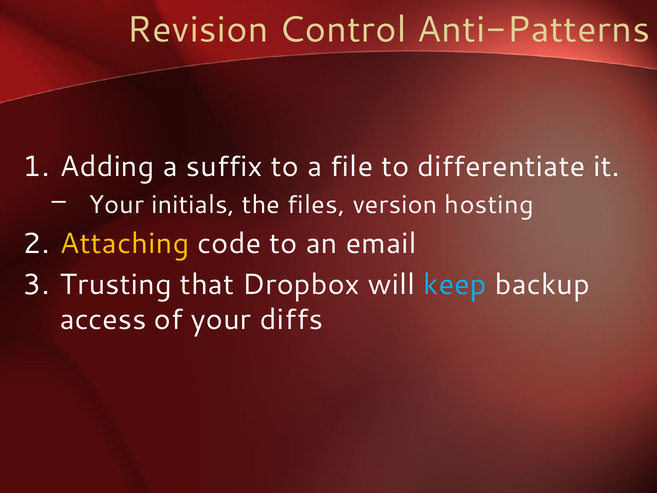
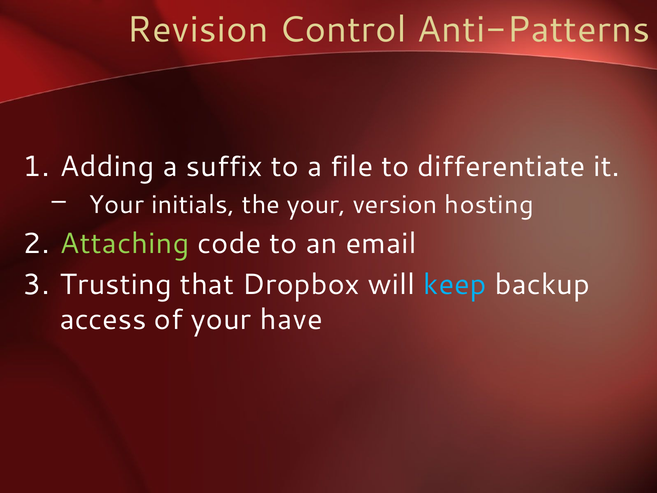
the files: files -> your
Attaching colour: yellow -> light green
diffs: diffs -> have
